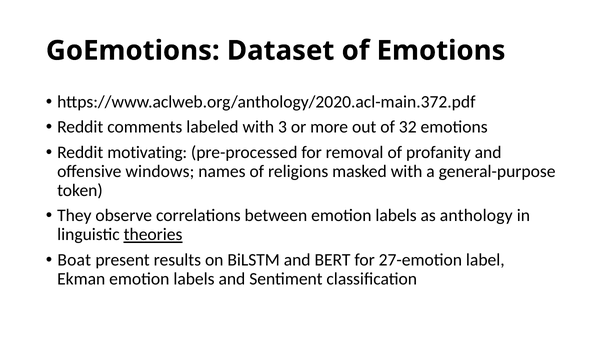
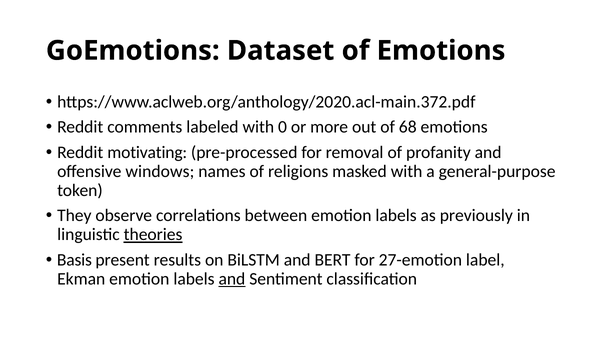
3: 3 -> 0
32: 32 -> 68
anthology: anthology -> previously
Boat: Boat -> Basis
and at (232, 279) underline: none -> present
